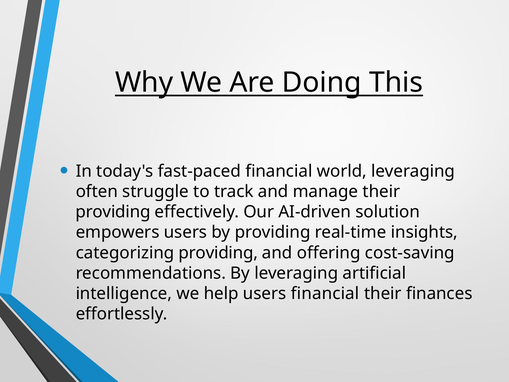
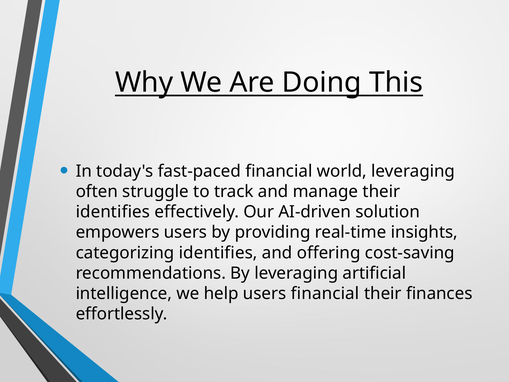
providing at (113, 212): providing -> identifies
categorizing providing: providing -> identifies
